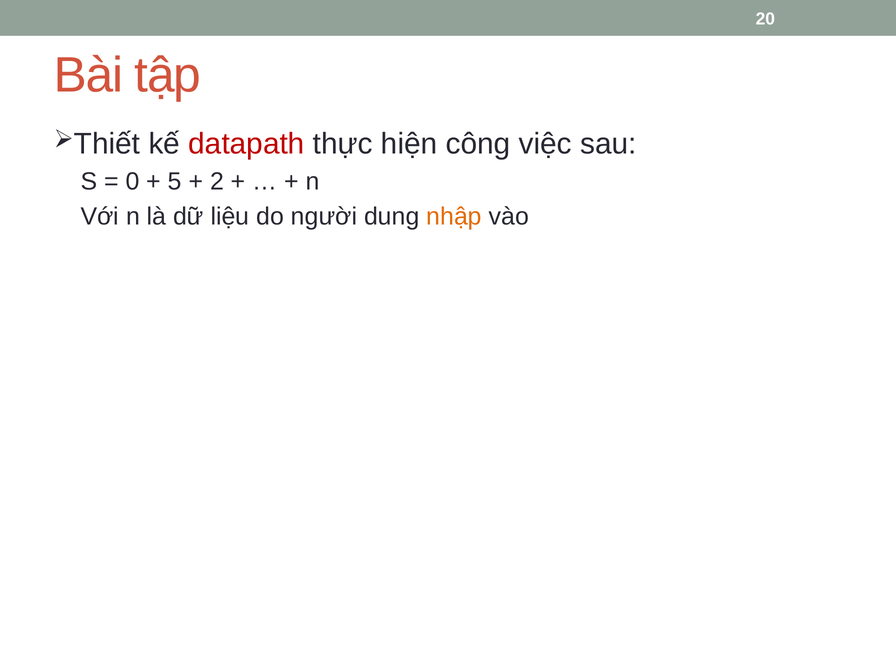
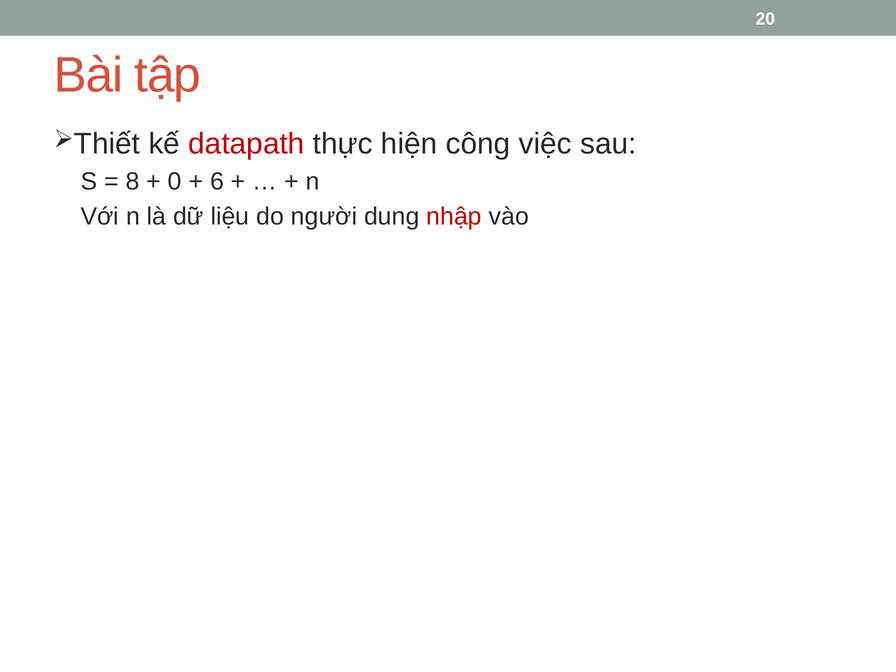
0: 0 -> 8
5: 5 -> 0
2: 2 -> 6
nhập colour: orange -> red
